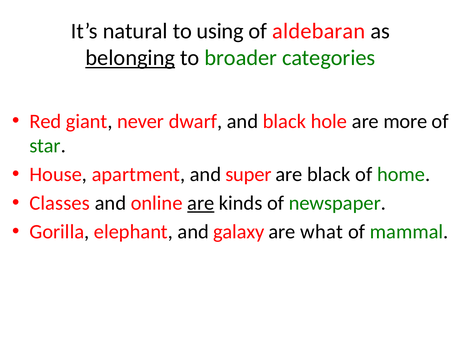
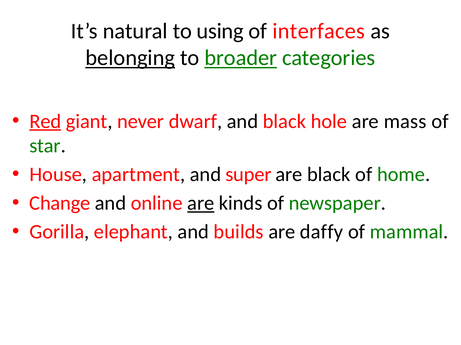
aldebaran: aldebaran -> interfaces
broader underline: none -> present
Red underline: none -> present
more: more -> mass
Classes: Classes -> Change
galaxy: galaxy -> builds
what: what -> daffy
